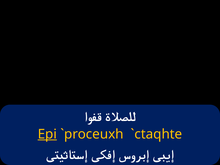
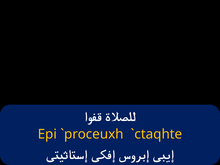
Epi underline: present -> none
